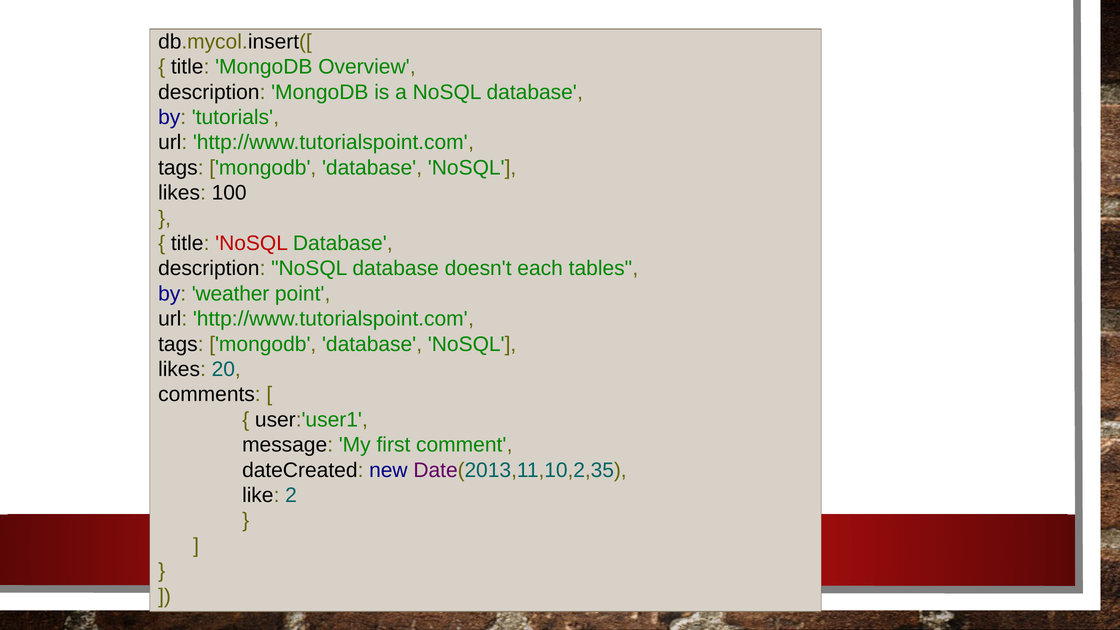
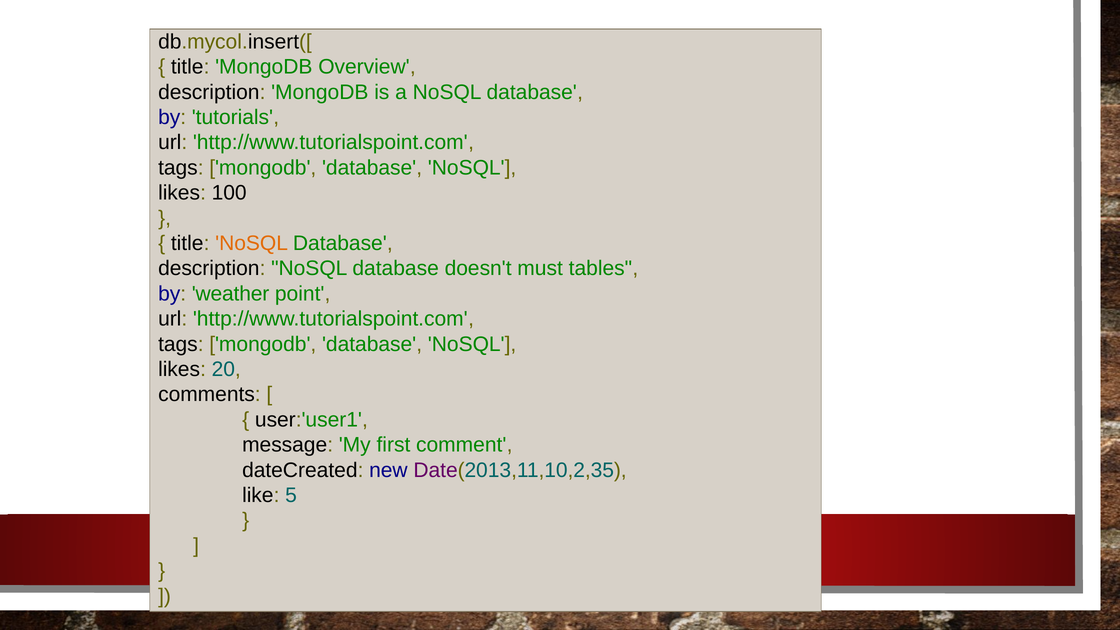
NoSQL at (252, 243) colour: red -> orange
each: each -> must
2: 2 -> 5
